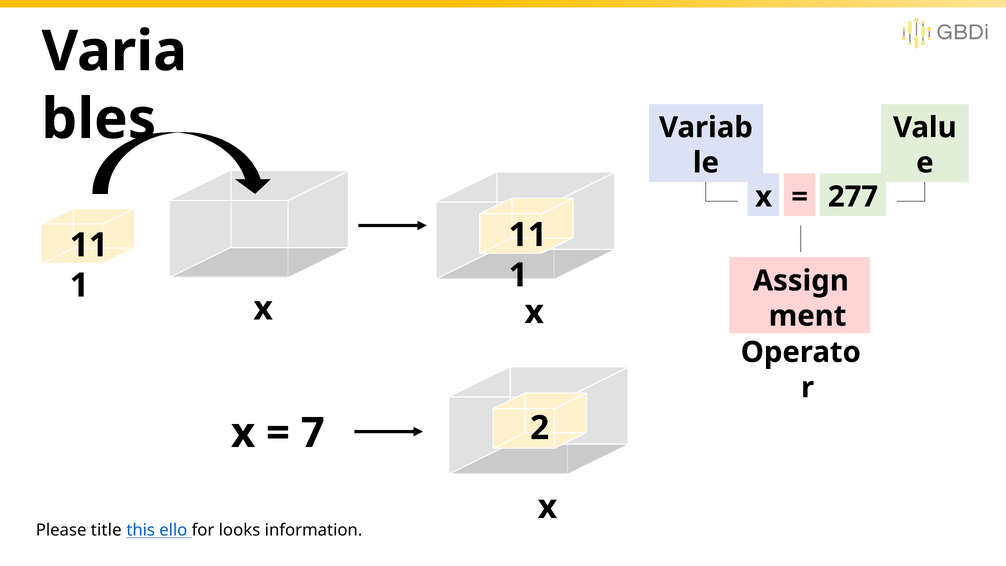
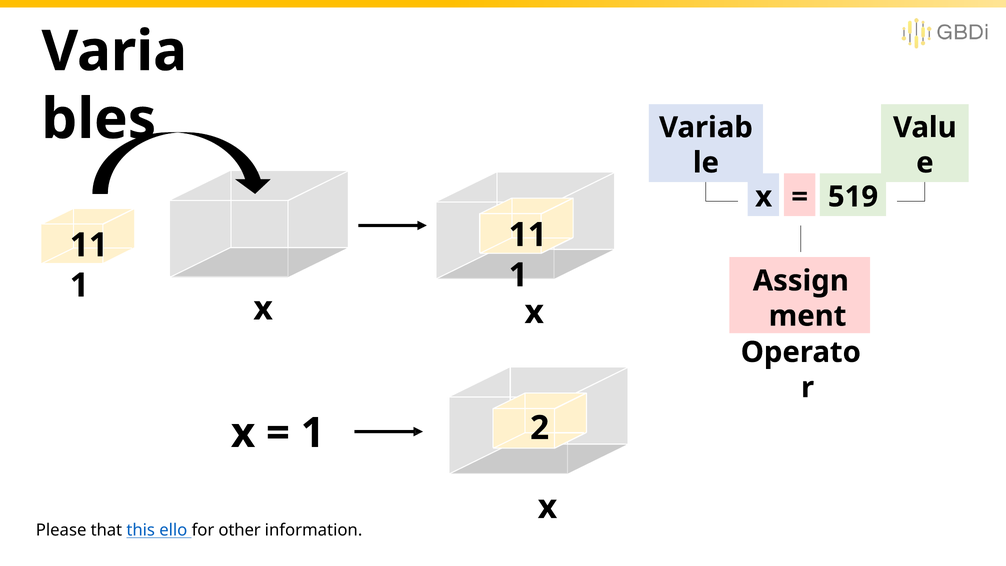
277: 277 -> 519
7 at (313, 433): 7 -> 1
title: title -> that
looks: looks -> other
